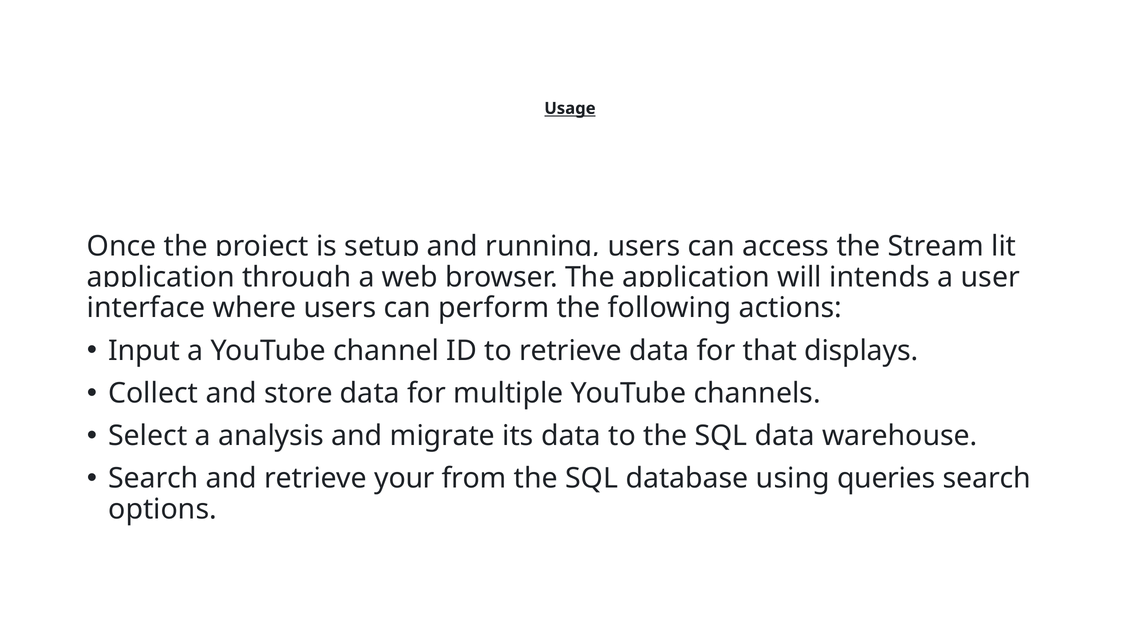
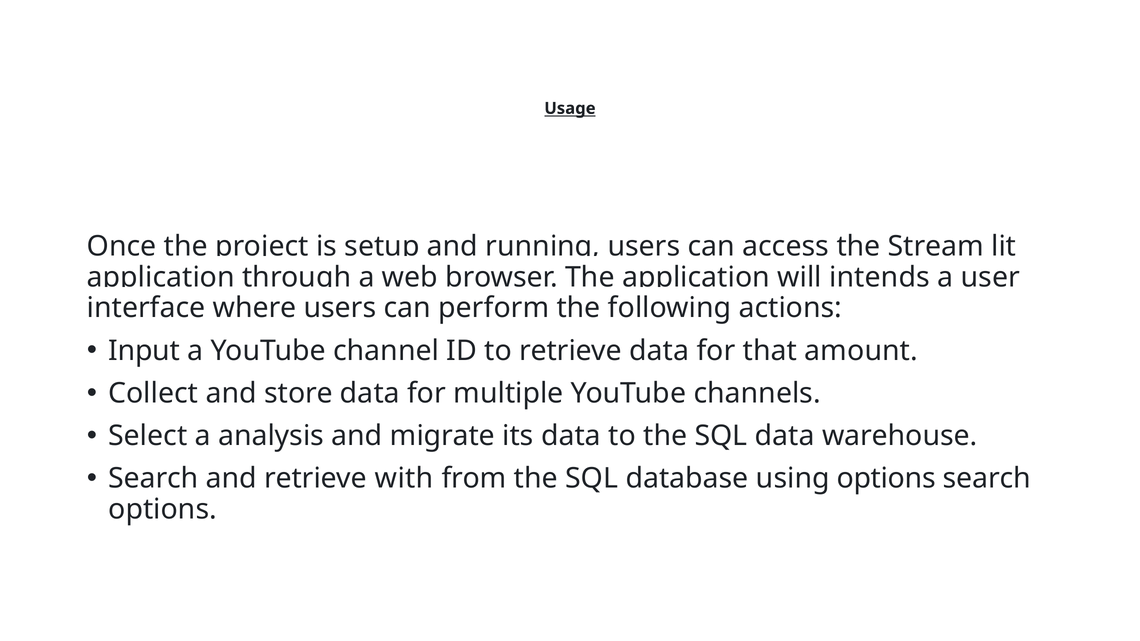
displays: displays -> amount
your: your -> with
using queries: queries -> options
